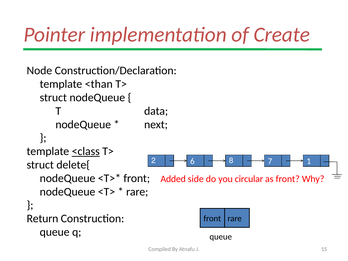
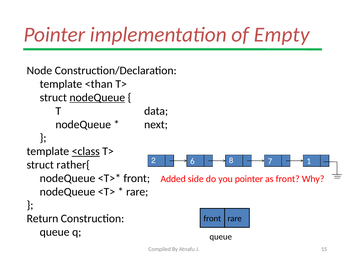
Create: Create -> Empty
nodeQueue at (97, 98) underline: none -> present
delete{: delete{ -> rather{
you circular: circular -> pointer
